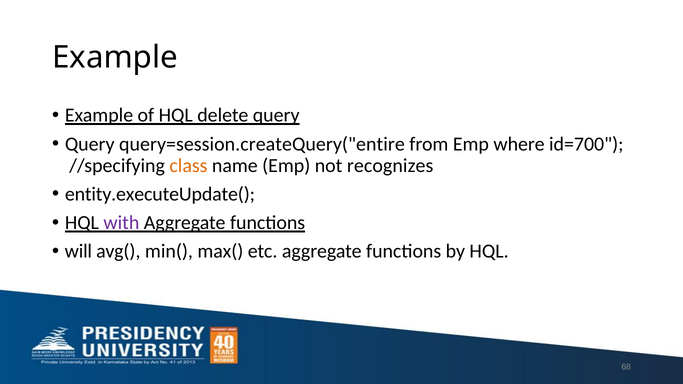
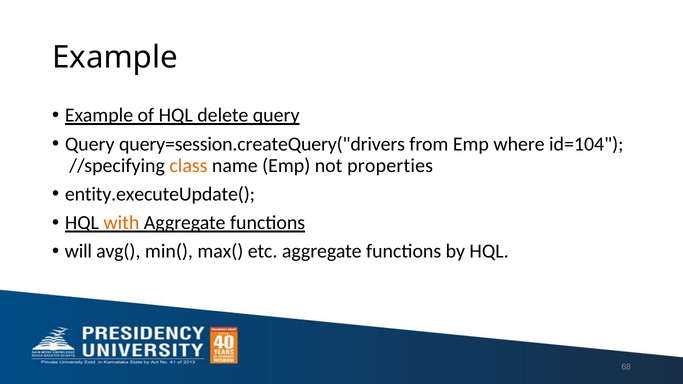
query=session.createQuery("entire: query=session.createQuery("entire -> query=session.createQuery("drivers
id=700: id=700 -> id=104
recognizes: recognizes -> properties
with colour: purple -> orange
